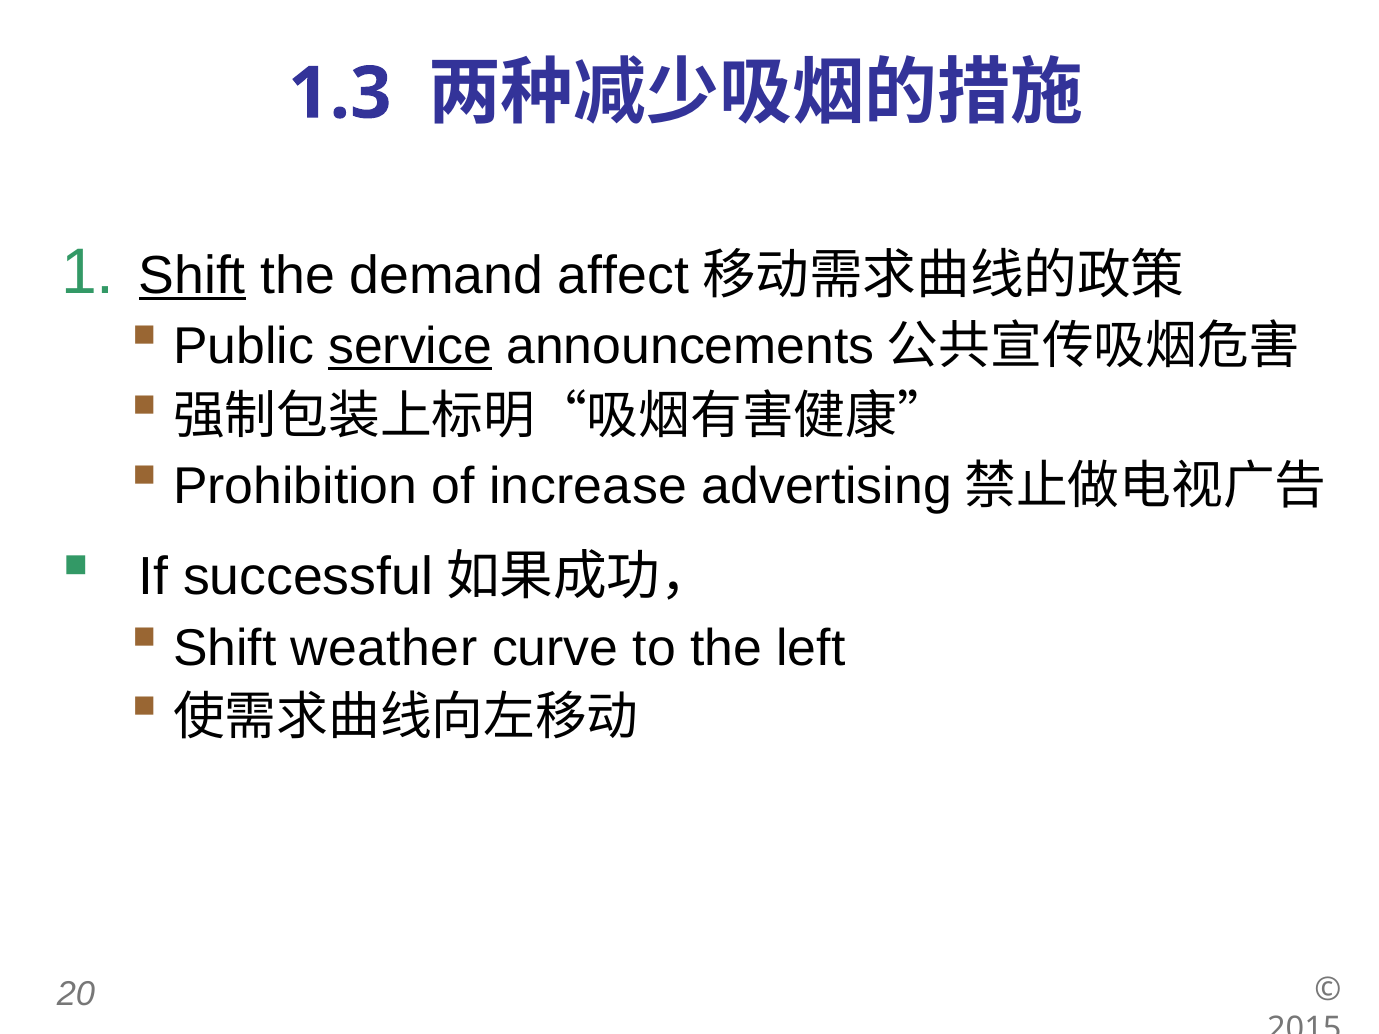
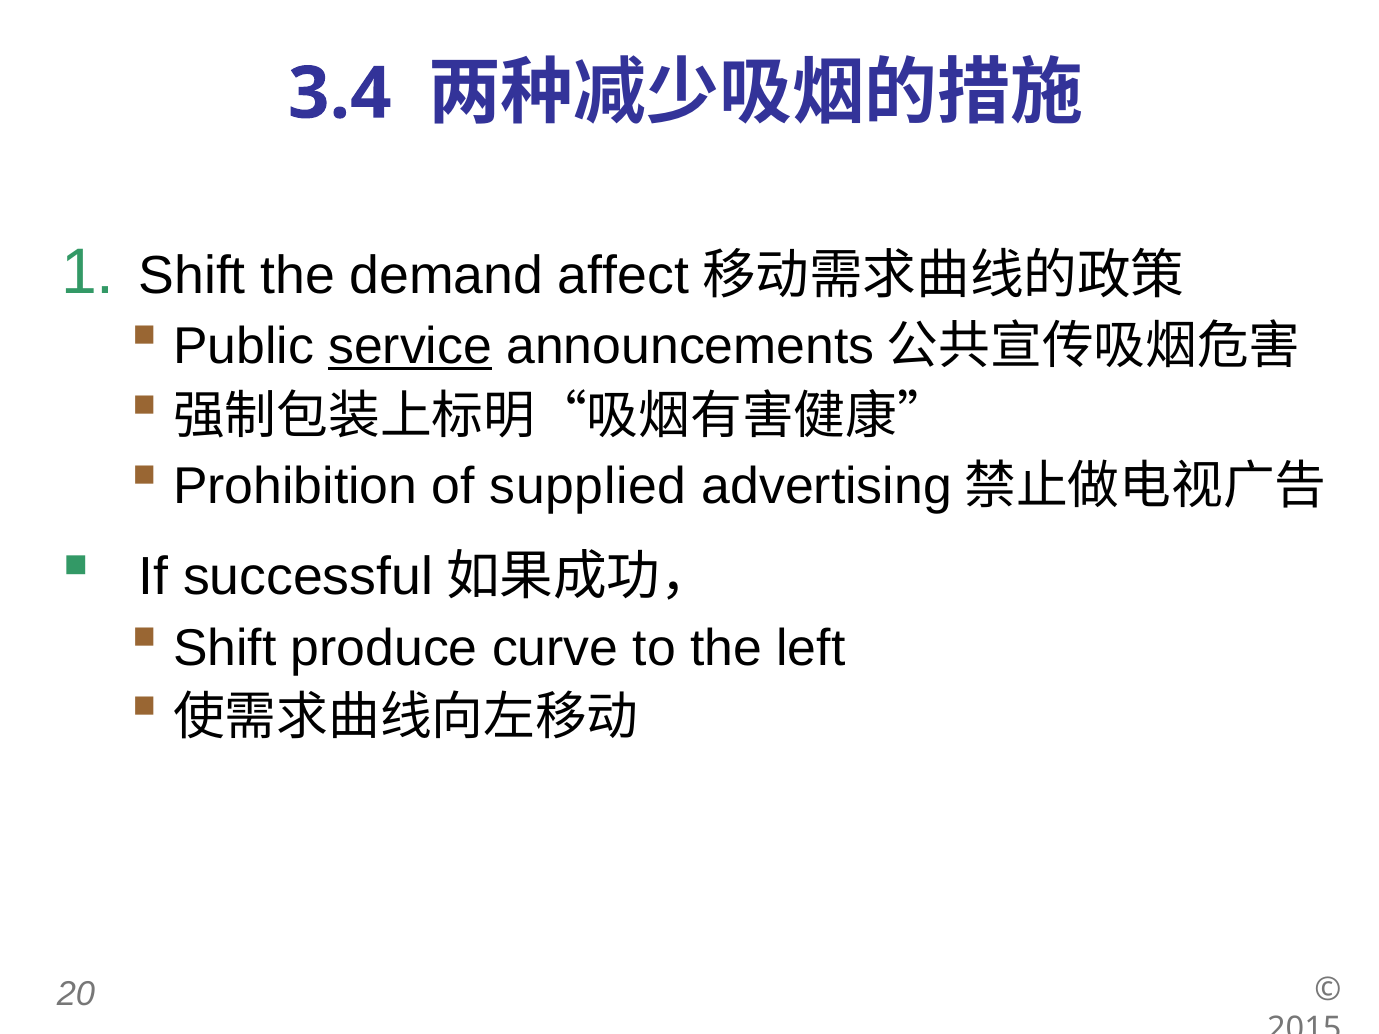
1.3: 1.3 -> 3.4
Shift at (192, 276) underline: present -> none
increase: increase -> supplied
weather: weather -> produce
